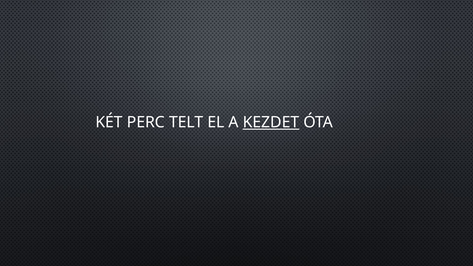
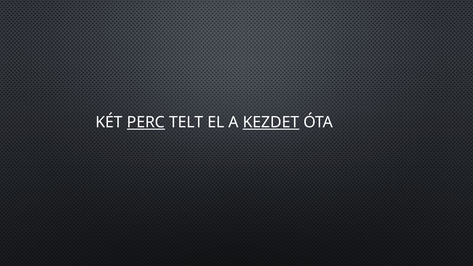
PERC underline: none -> present
